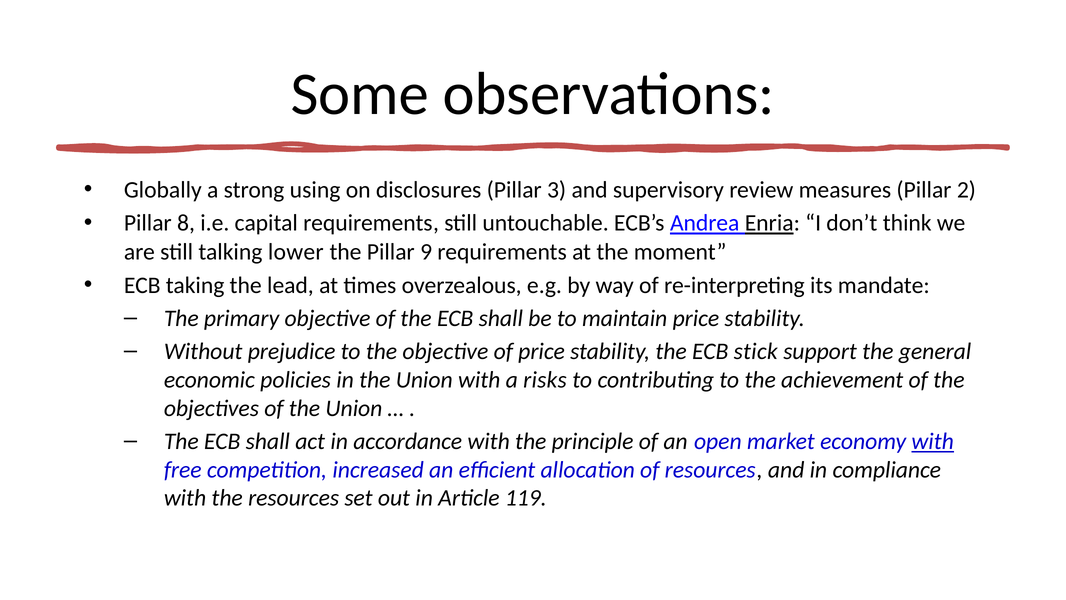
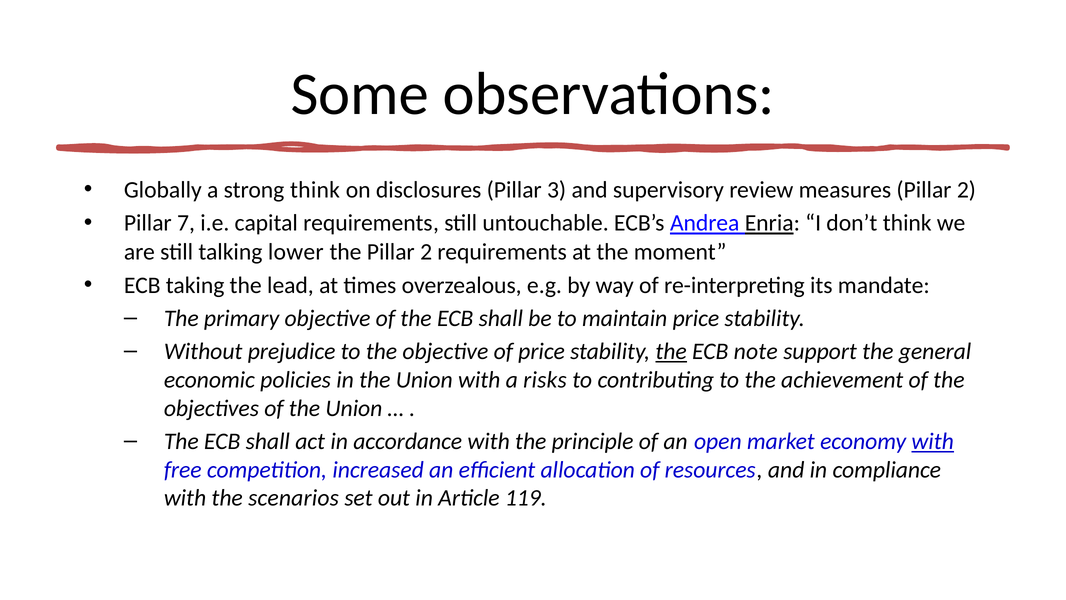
strong using: using -> think
8: 8 -> 7
the Pillar 9: 9 -> 2
the at (671, 351) underline: none -> present
stick: stick -> note
the resources: resources -> scenarios
